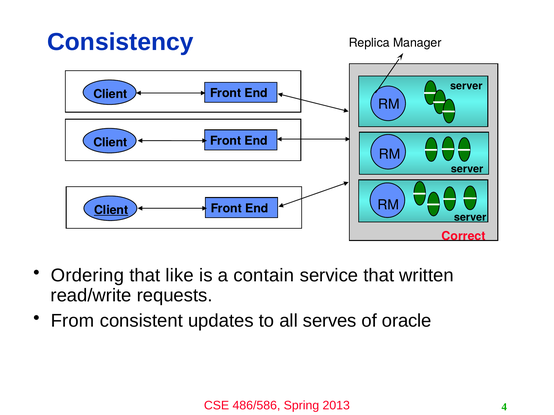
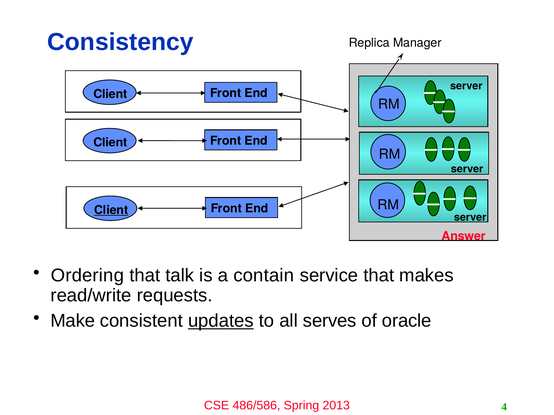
Correct: Correct -> Answer
like: like -> talk
written: written -> makes
From: From -> Make
updates underline: none -> present
